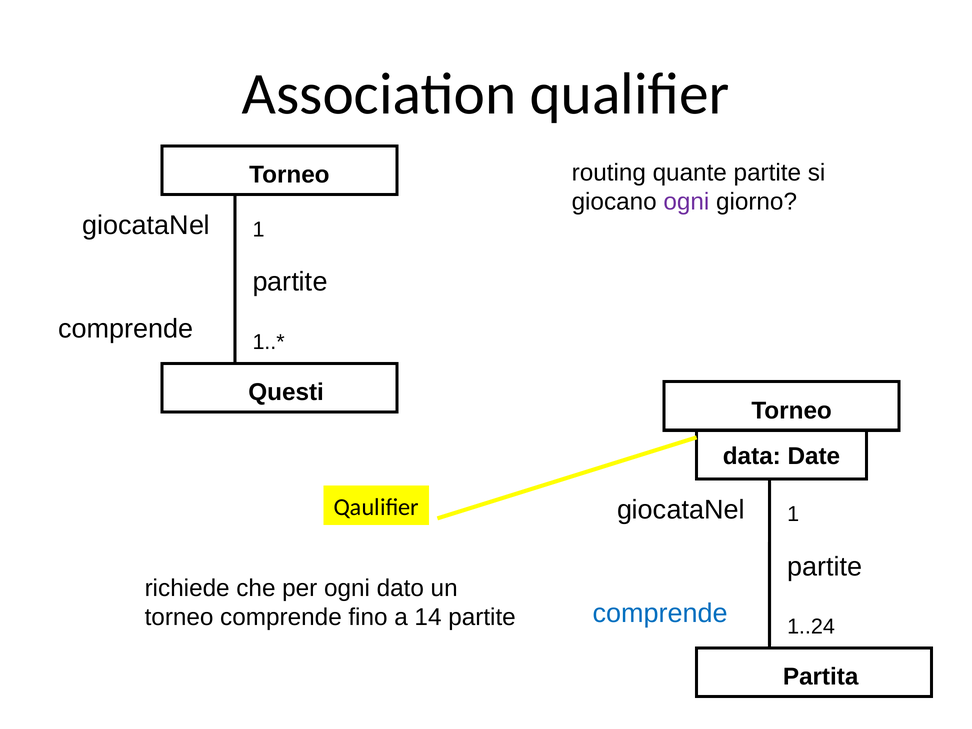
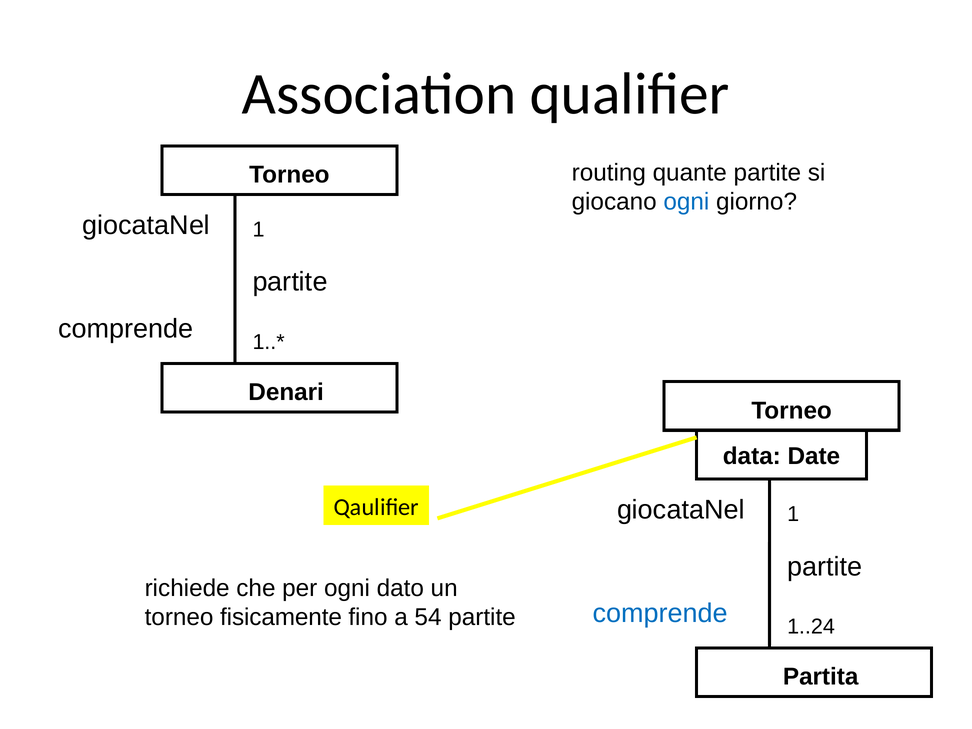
ogni at (686, 202) colour: purple -> blue
Questi: Questi -> Denari
torneo comprende: comprende -> fisicamente
14: 14 -> 54
